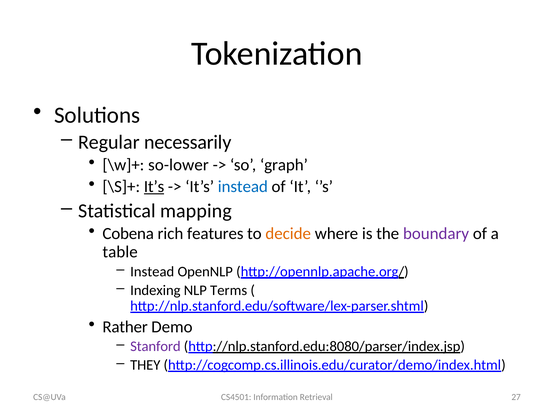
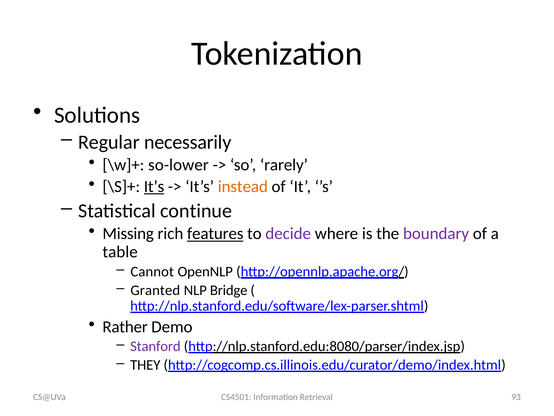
graph: graph -> rarely
instead at (243, 186) colour: blue -> orange
mapping: mapping -> continue
Cobena: Cobena -> Missing
features underline: none -> present
decide colour: orange -> purple
Instead at (152, 271): Instead -> Cannot
Indexing: Indexing -> Granted
Terms: Terms -> Bridge
27: 27 -> 93
